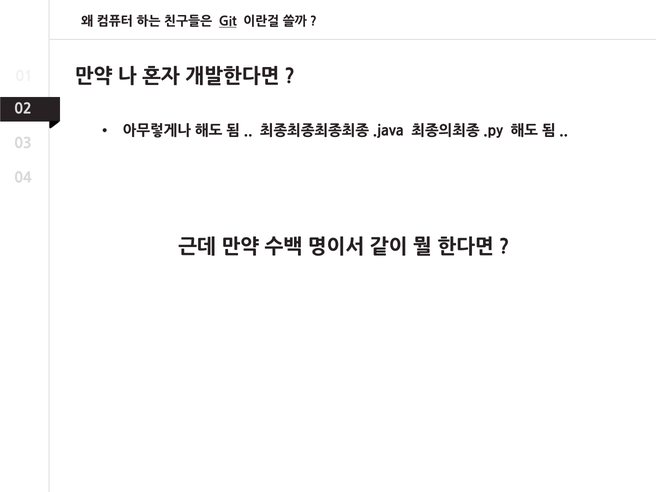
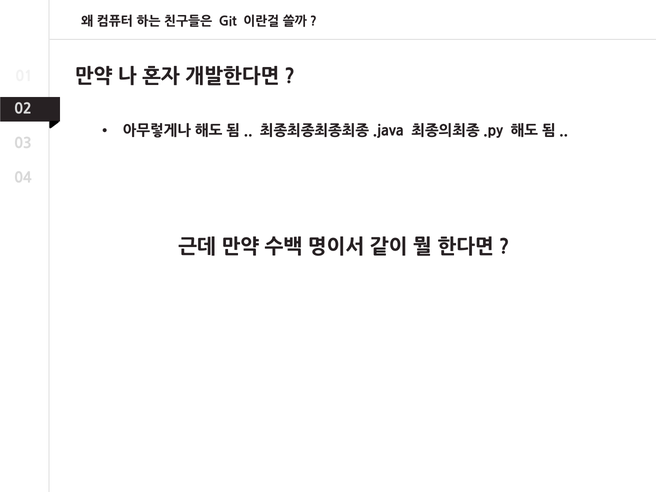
Git underline: present -> none
